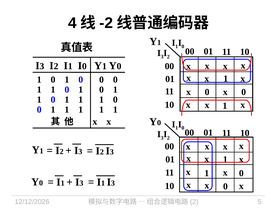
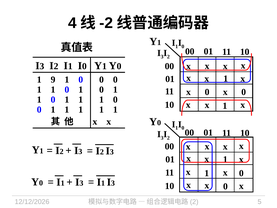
0 at (53, 80): 0 -> 9
